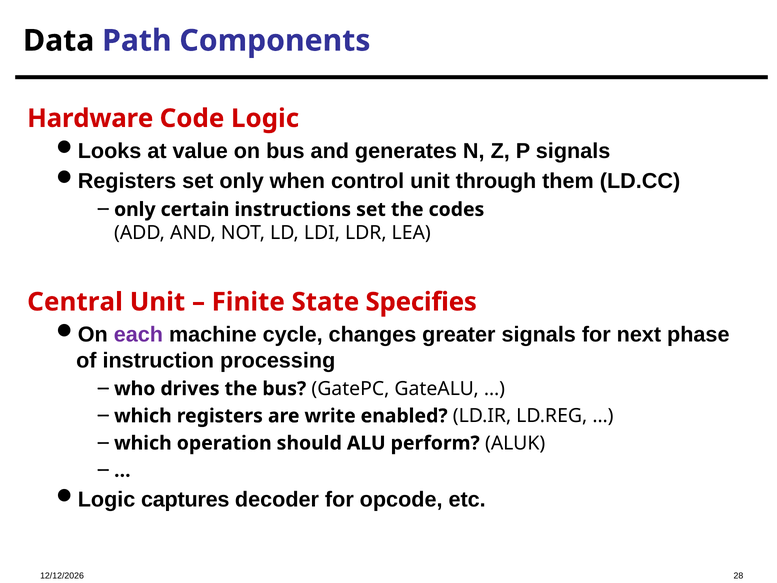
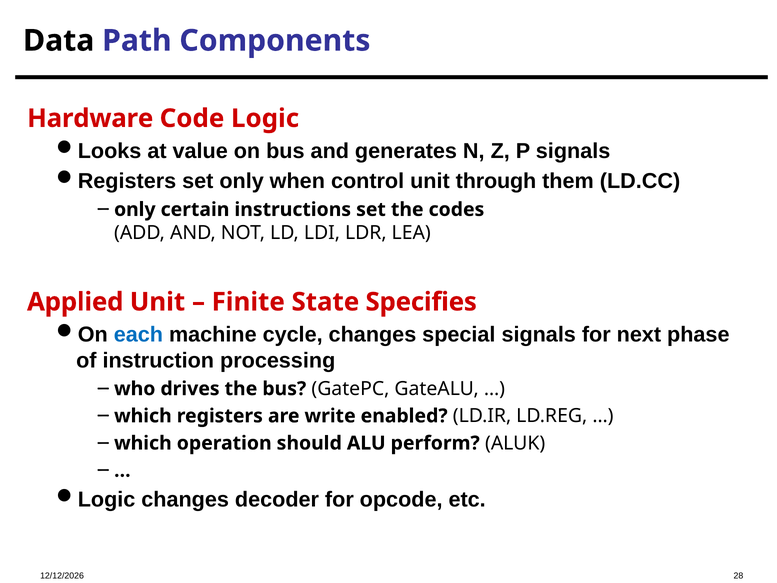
Central: Central -> Applied
each colour: purple -> blue
greater: greater -> special
captures at (185, 499): captures -> changes
